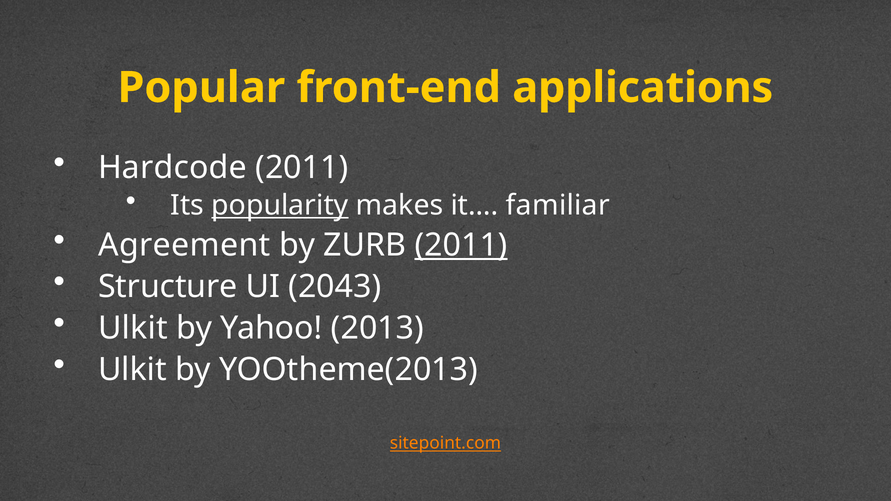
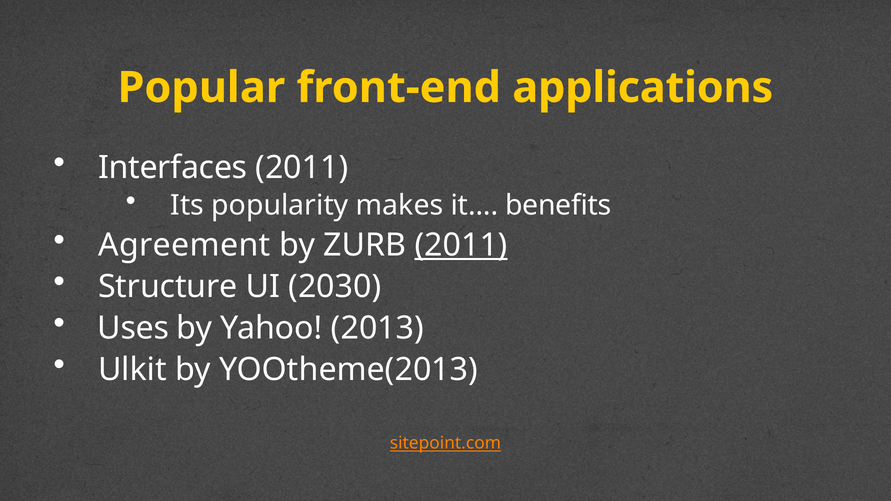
Hardcode: Hardcode -> Interfaces
popularity underline: present -> none
familiar: familiar -> benefits
2043: 2043 -> 2030
Ulkit at (133, 328): Ulkit -> Uses
